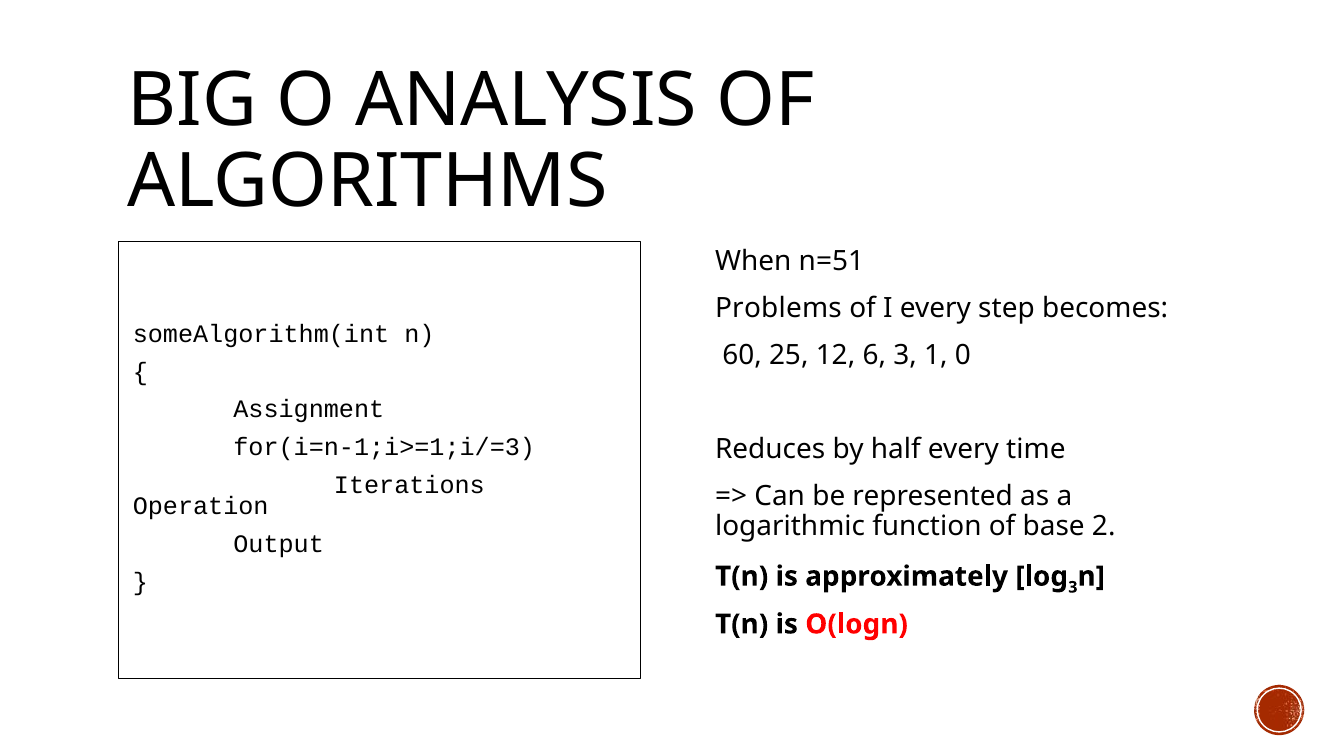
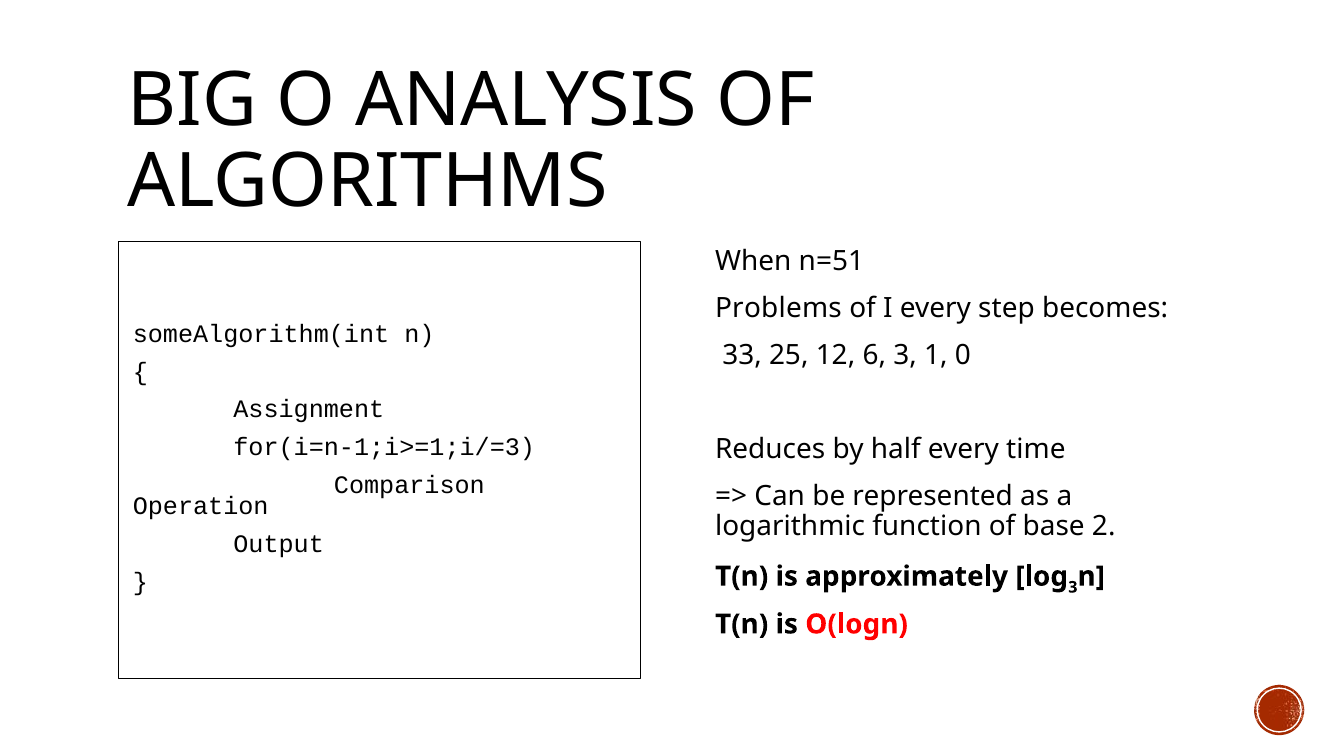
60: 60 -> 33
Iterations: Iterations -> Comparison
